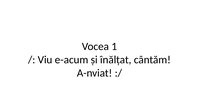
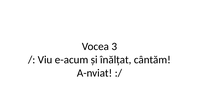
1: 1 -> 3
